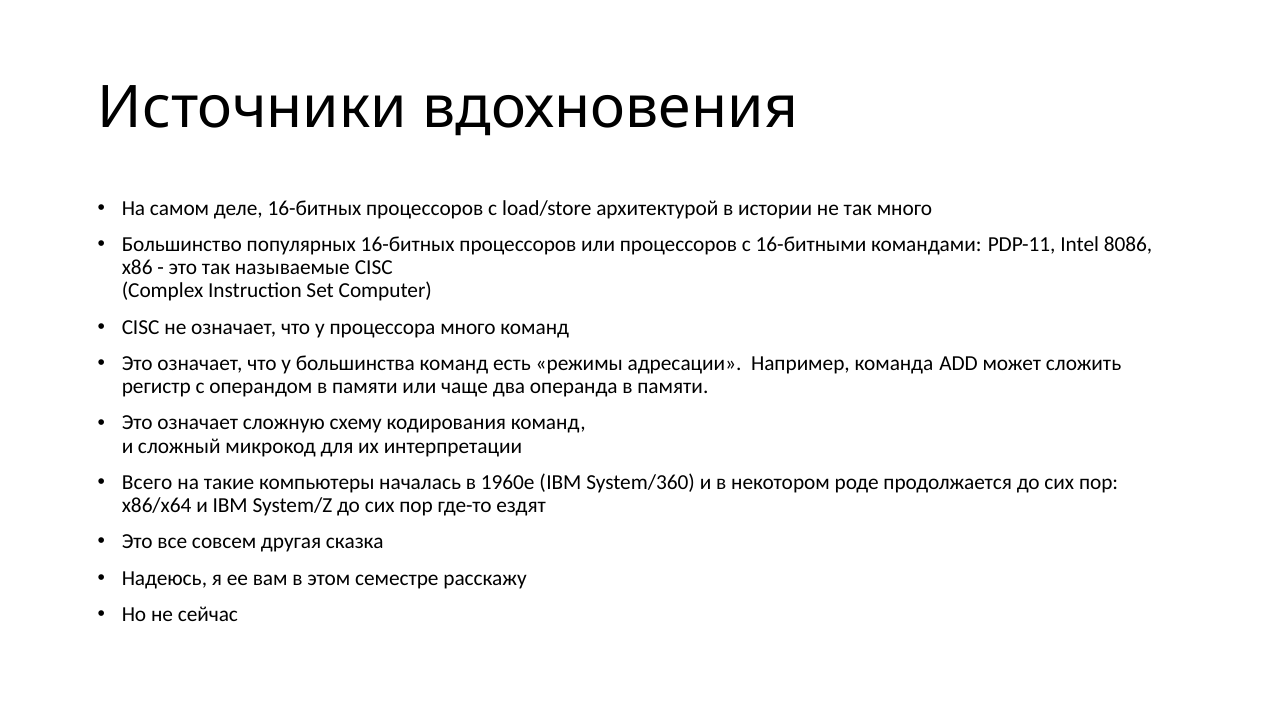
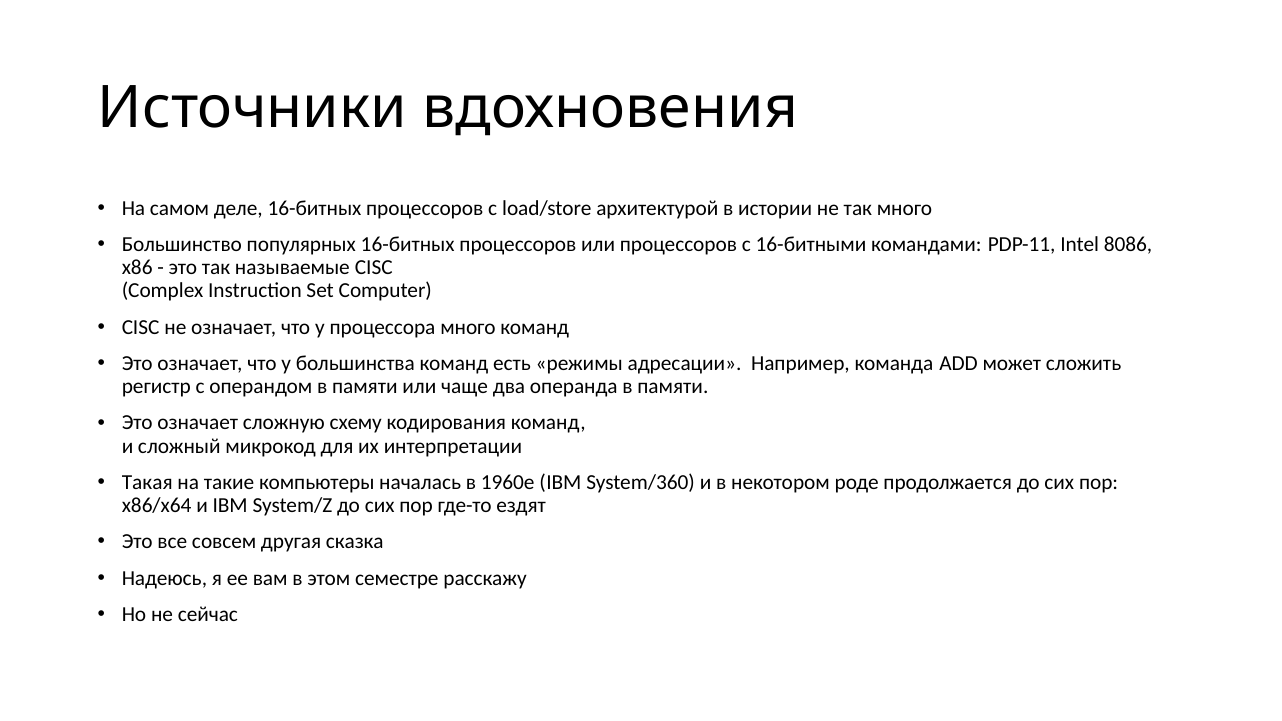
Всего: Всего -> Такая
